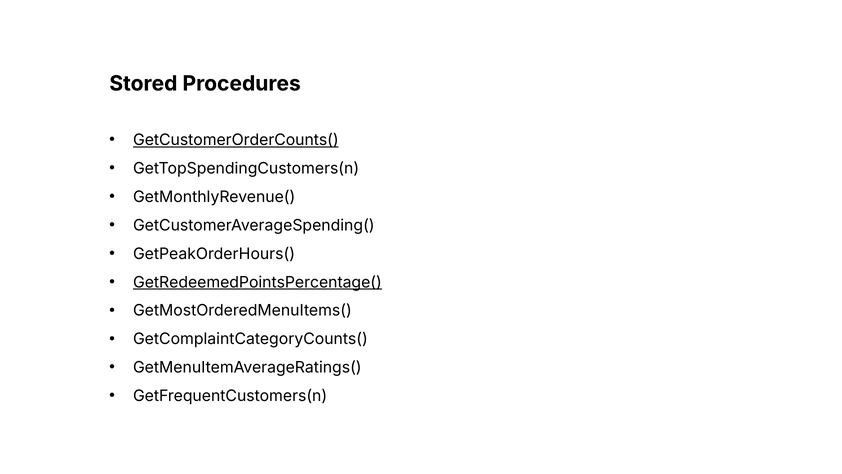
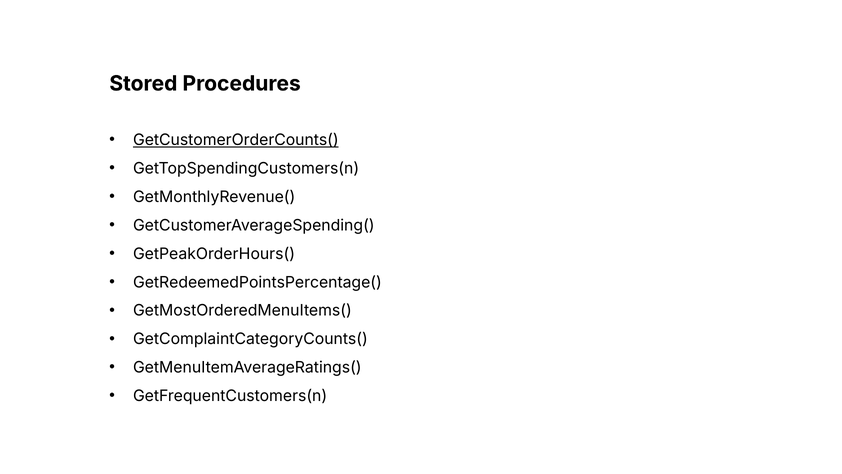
GetRedeemedPointsPercentage( underline: present -> none
